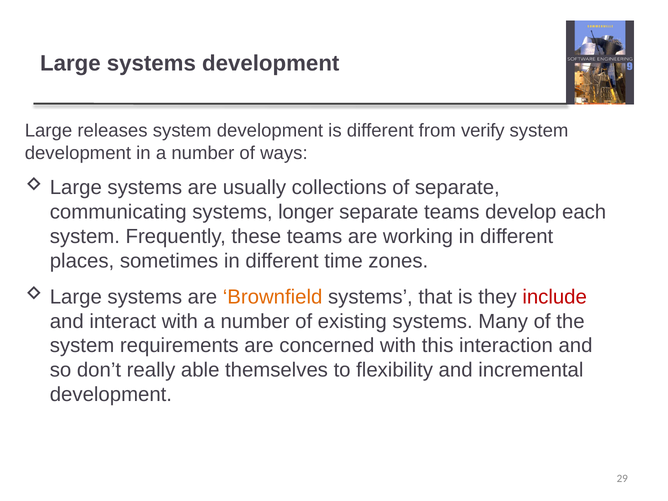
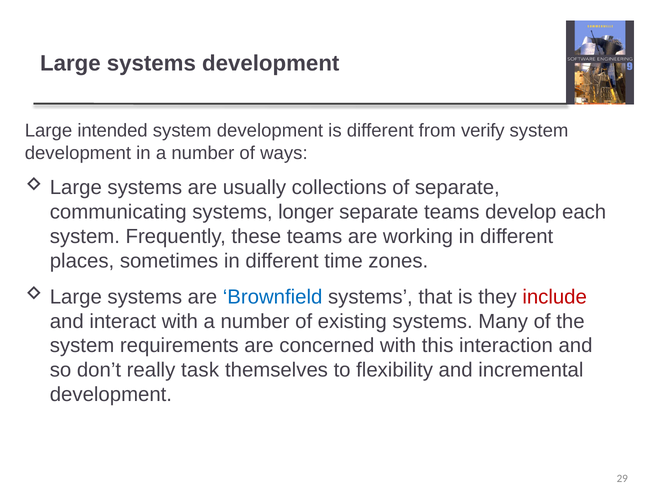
releases: releases -> intended
Brownfield colour: orange -> blue
able: able -> task
